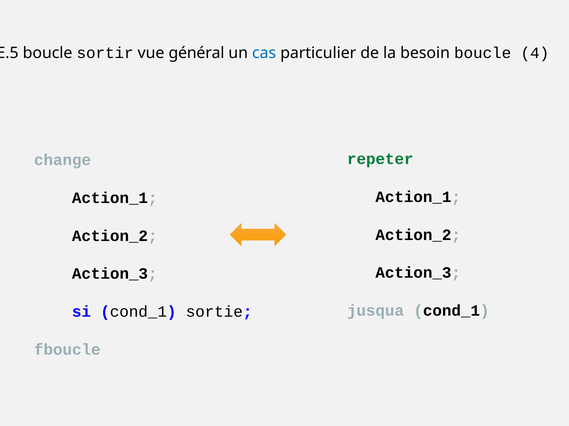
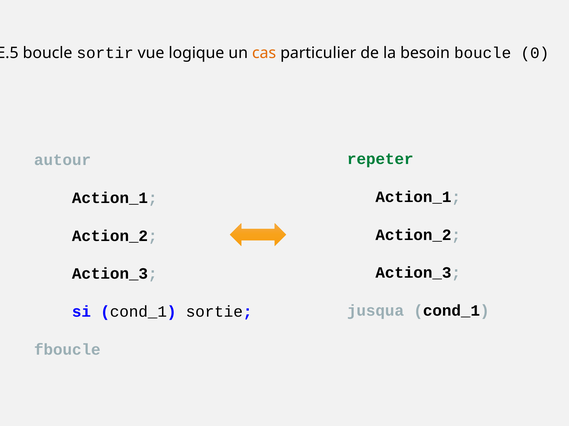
général: général -> logique
cas colour: blue -> orange
4: 4 -> 0
change: change -> autour
